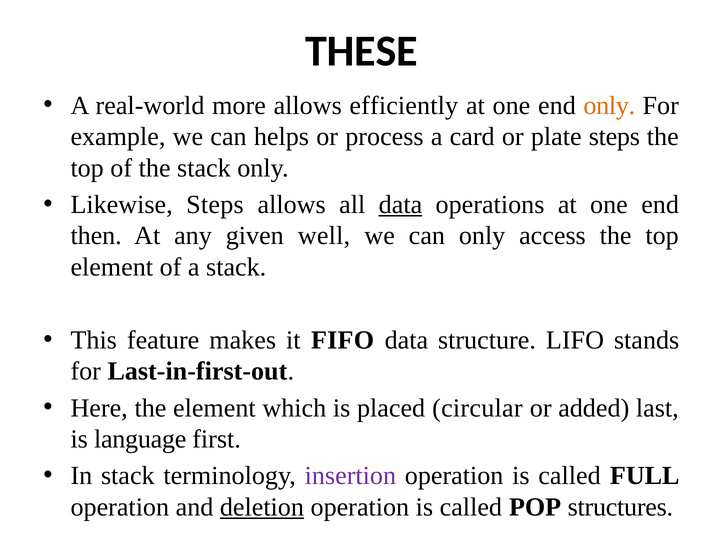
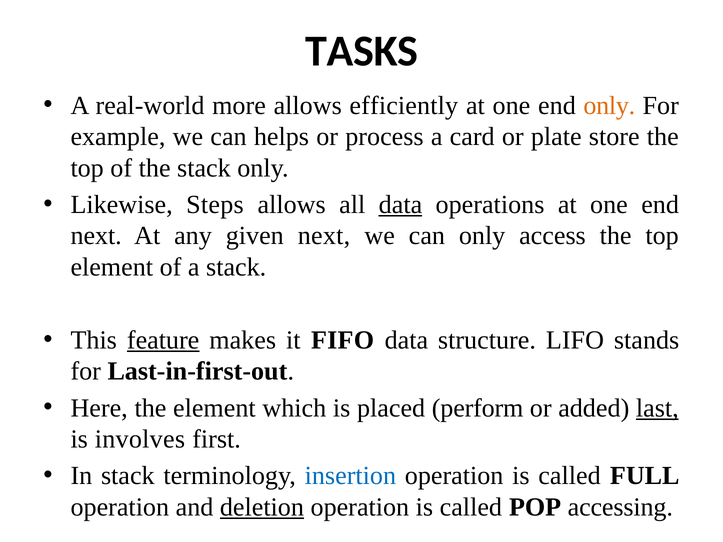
THESE: THESE -> TASKS
plate steps: steps -> store
then at (96, 236): then -> next
given well: well -> next
feature underline: none -> present
circular: circular -> perform
last underline: none -> present
language: language -> involves
insertion colour: purple -> blue
structures: structures -> accessing
